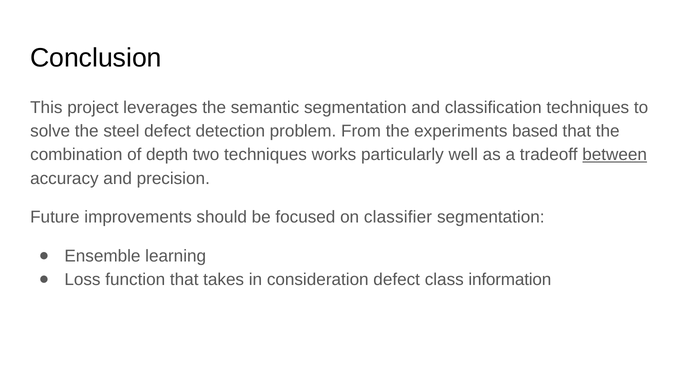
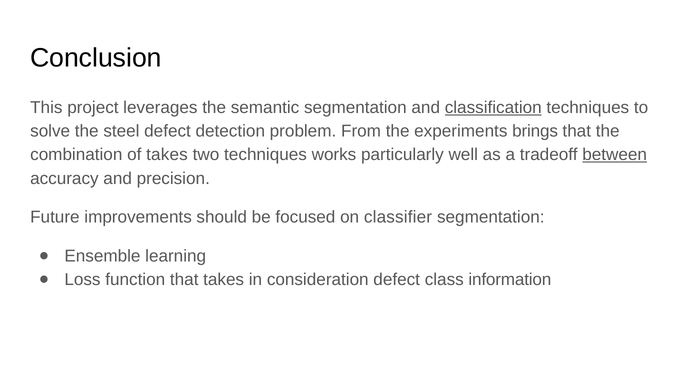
classification underline: none -> present
based: based -> brings
of depth: depth -> takes
